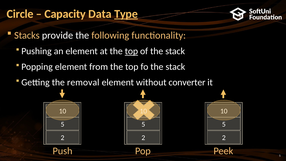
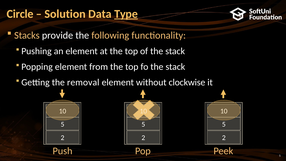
Capacity: Capacity -> Solution
top at (131, 51) underline: present -> none
converter: converter -> clockwise
